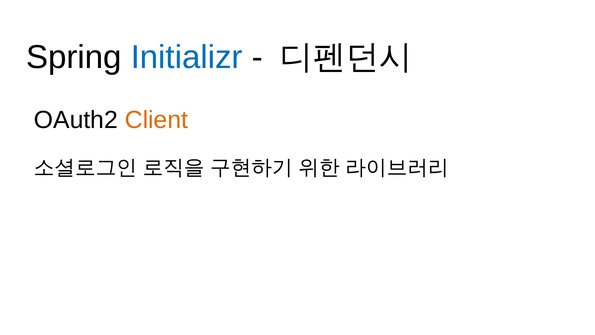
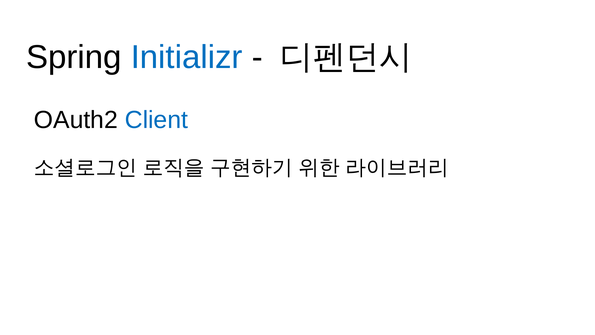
Client colour: orange -> blue
